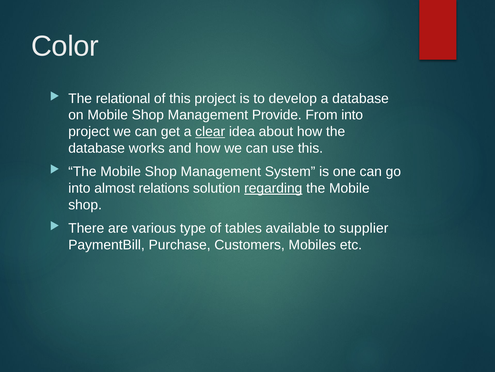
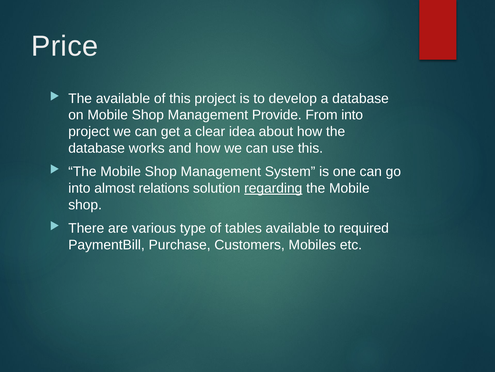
Color: Color -> Price
The relational: relational -> available
clear underline: present -> none
supplier: supplier -> required
